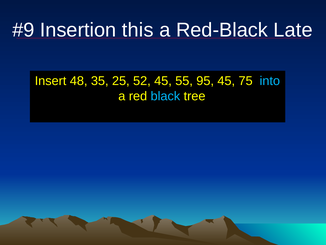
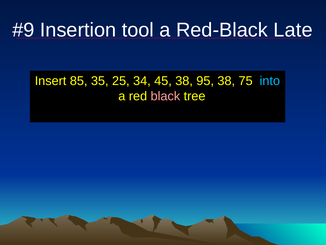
this: this -> tool
48: 48 -> 85
52: 52 -> 34
45 55: 55 -> 38
95 45: 45 -> 38
black colour: light blue -> pink
